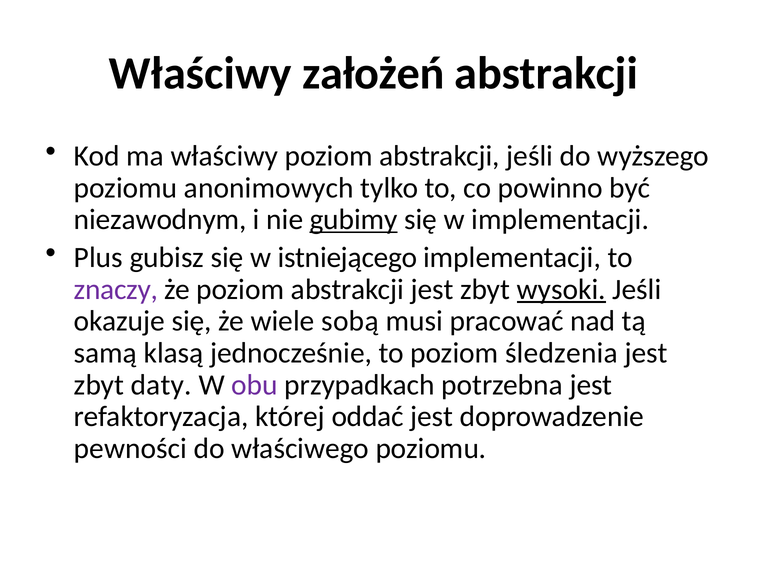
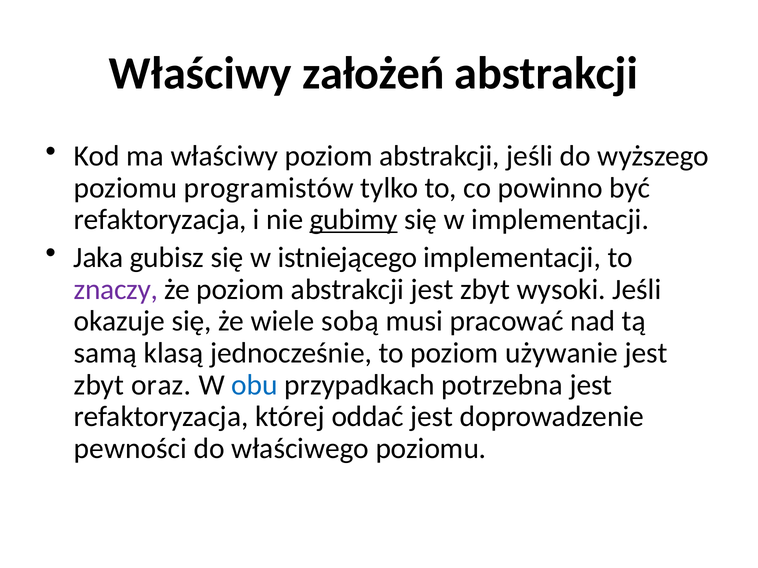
anonimowych: anonimowych -> programistów
niezawodnym at (160, 220): niezawodnym -> refaktoryzacja
Plus: Plus -> Jaka
wysoki underline: present -> none
śledzenia: śledzenia -> używanie
daty: daty -> oraz
obu colour: purple -> blue
